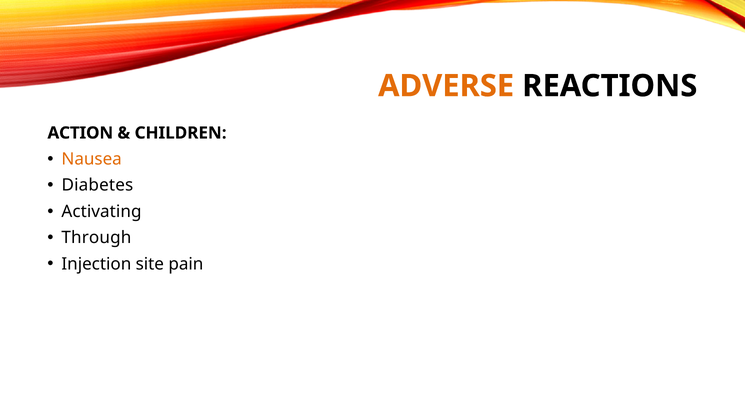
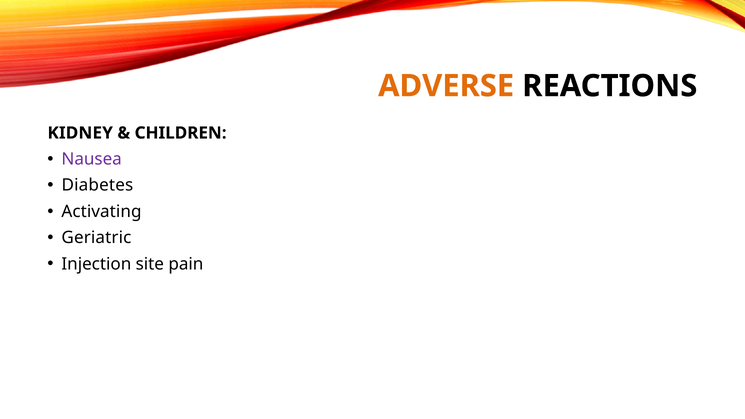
ACTION: ACTION -> KIDNEY
Nausea colour: orange -> purple
Through: Through -> Geriatric
